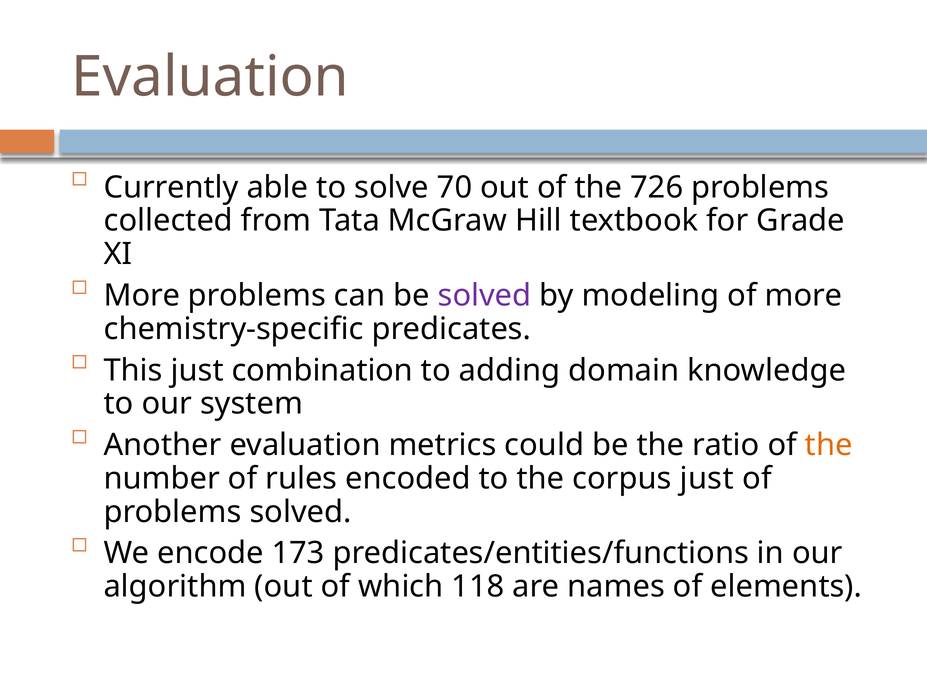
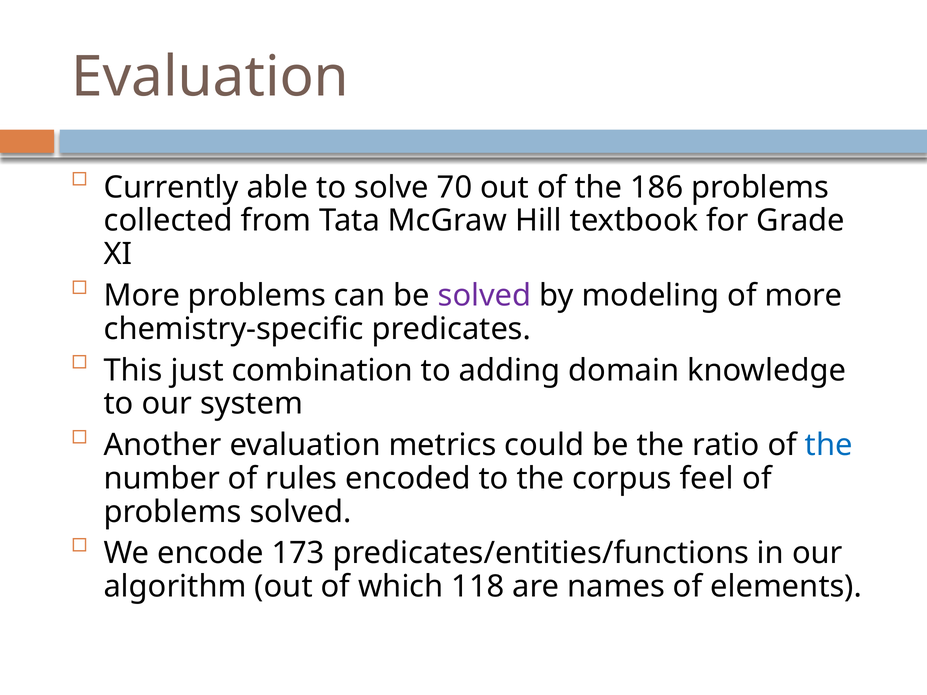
726: 726 -> 186
the at (829, 445) colour: orange -> blue
corpus just: just -> feel
